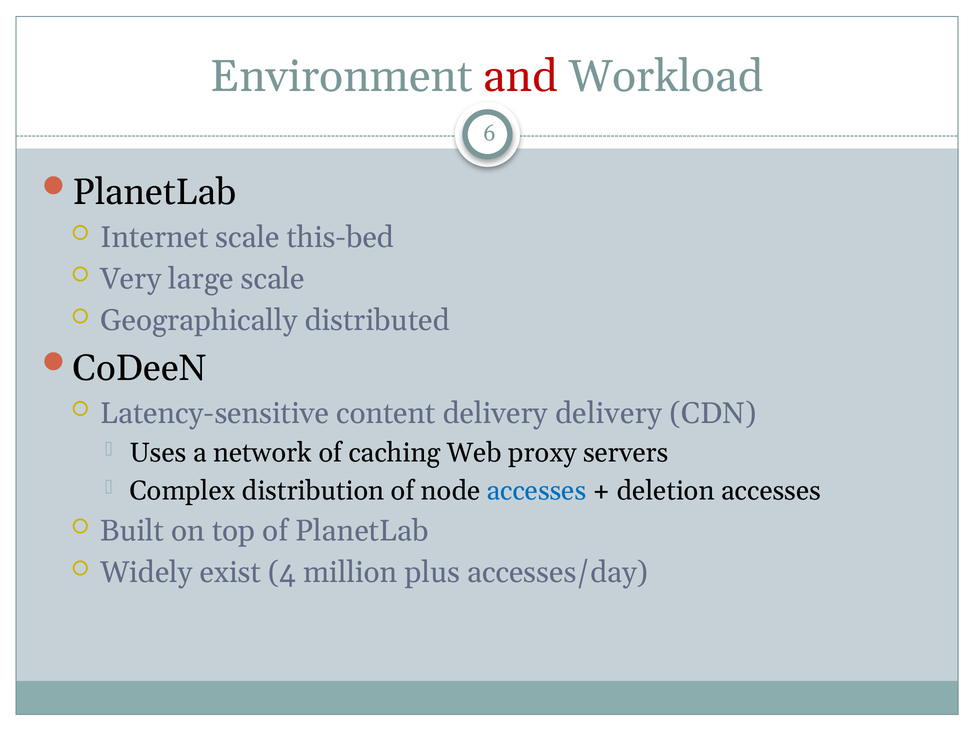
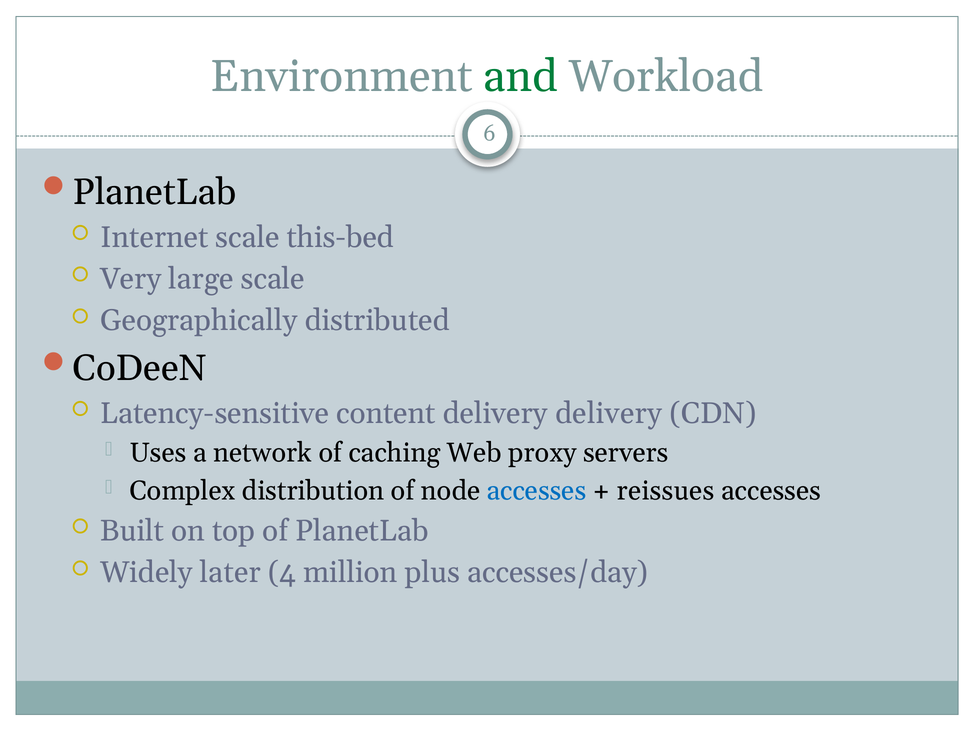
and colour: red -> green
deletion: deletion -> reissues
exist: exist -> later
